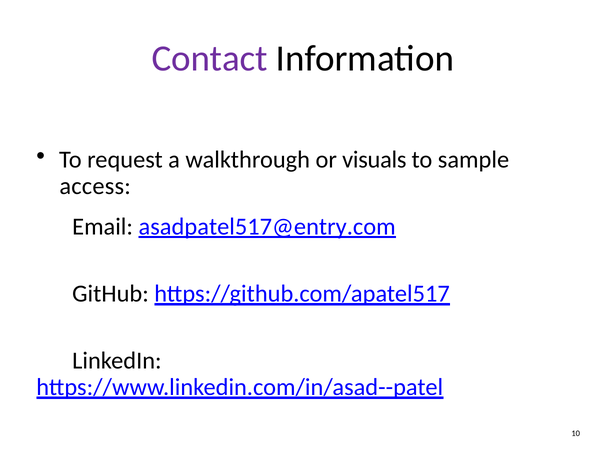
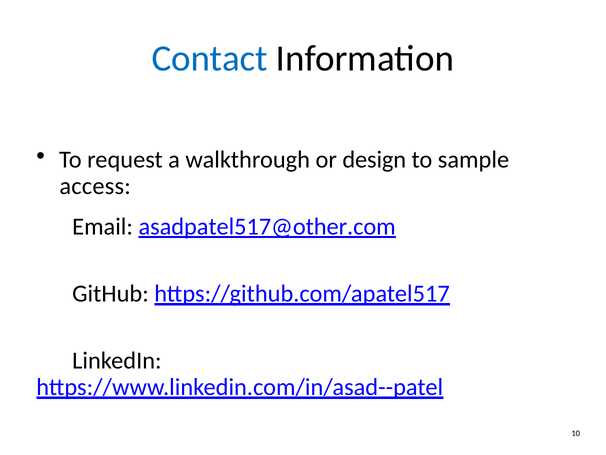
Contact colour: purple -> blue
visuals: visuals -> design
asadpatel517@entry.com: asadpatel517@entry.com -> asadpatel517@other.com
